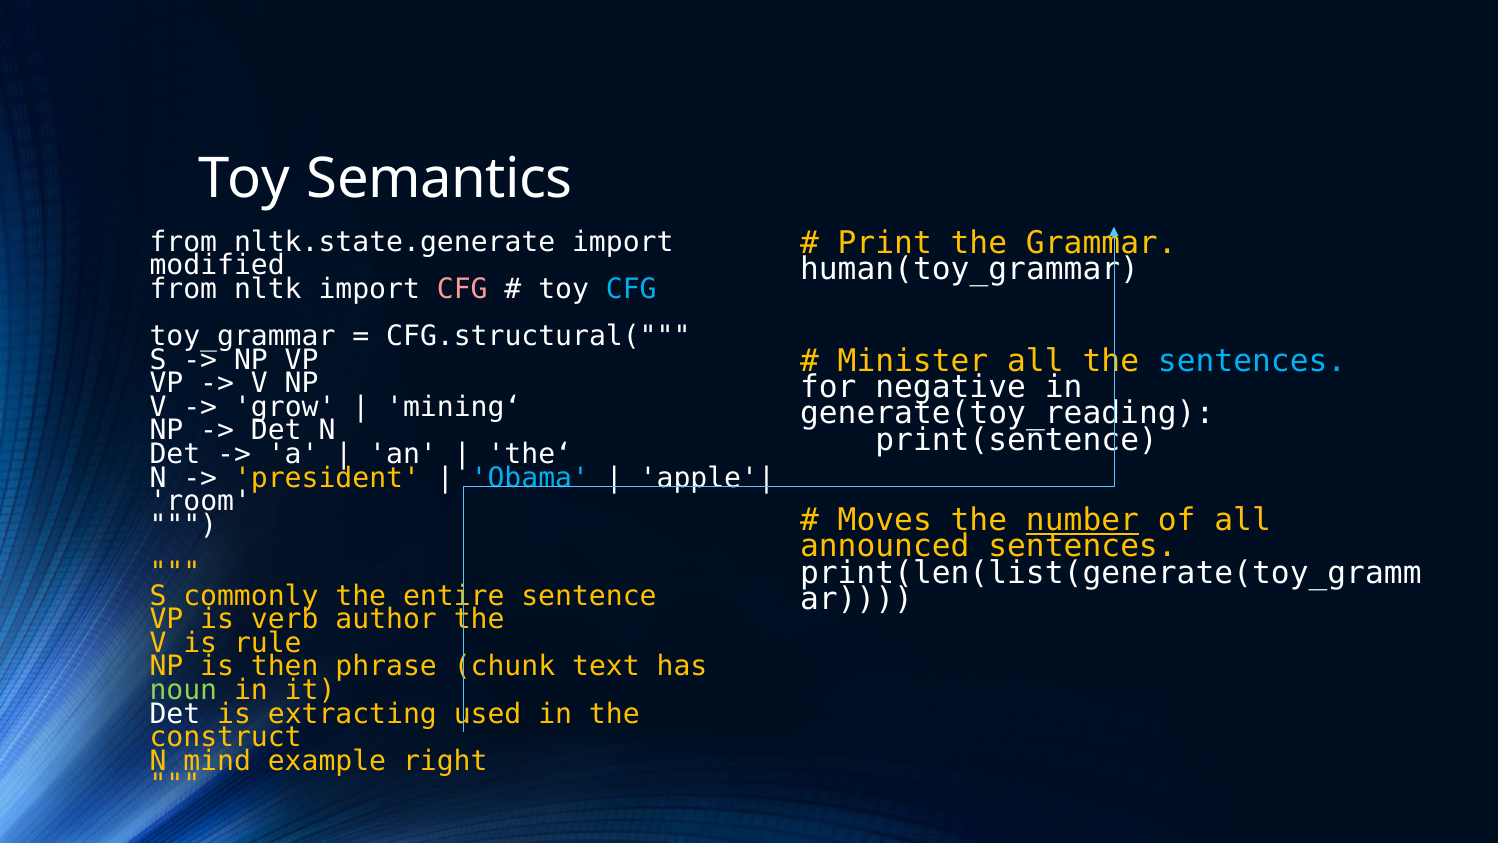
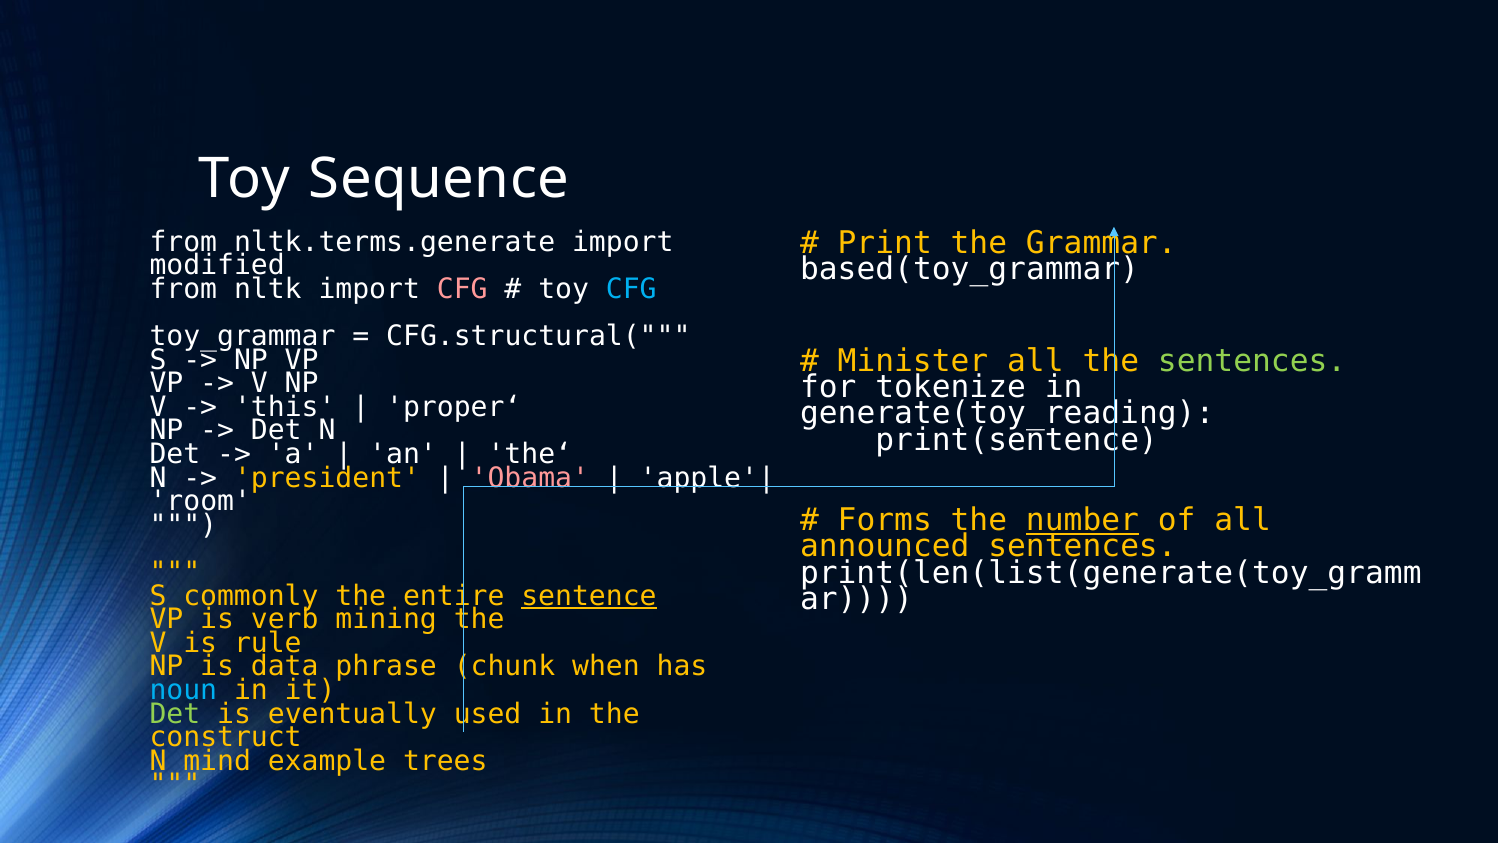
Semantics: Semantics -> Sequence
nltk.state.generate: nltk.state.generate -> nltk.terms.generate
human(toy_grammar: human(toy_grammar -> based(toy_grammar
sentences at (1252, 361) colour: light blue -> light green
negative: negative -> tokenize
grow: grow -> this
mining‘: mining‘ -> proper‘
Obama colour: light blue -> pink
Moves: Moves -> Forms
sentence underline: none -> present
author: author -> mining
then: then -> data
text: text -> when
noun colour: light green -> light blue
Det at (175, 714) colour: white -> light green
extracting: extracting -> eventually
right: right -> trees
